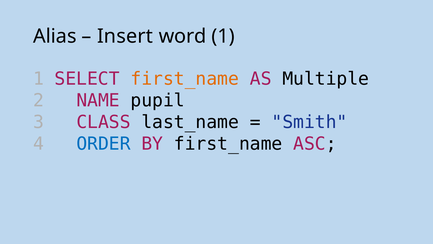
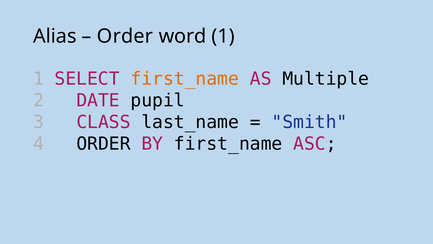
Insert at (125, 36): Insert -> Order
NAME: NAME -> DATE
ORDER at (103, 144) colour: blue -> black
